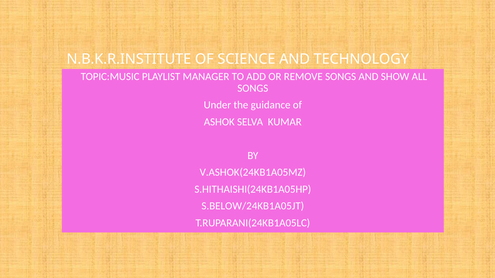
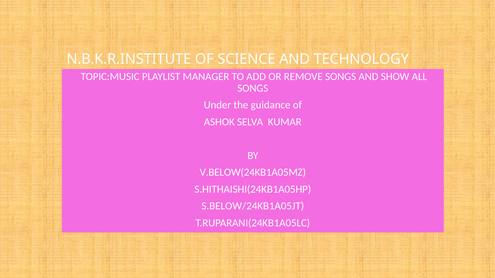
V.ASHOK(24KB1A05MZ: V.ASHOK(24KB1A05MZ -> V.BELOW(24KB1A05MZ
